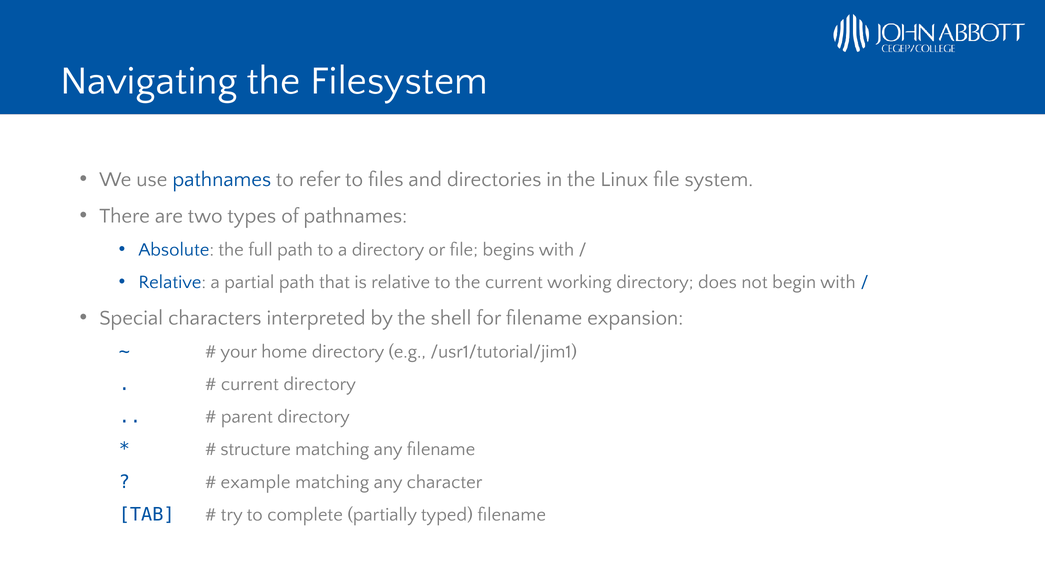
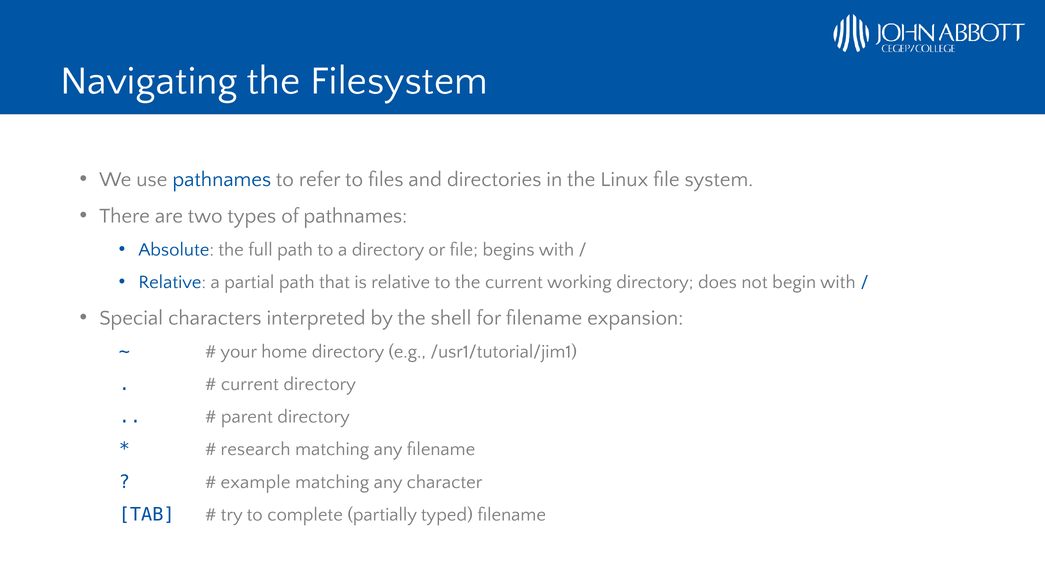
structure: structure -> research
